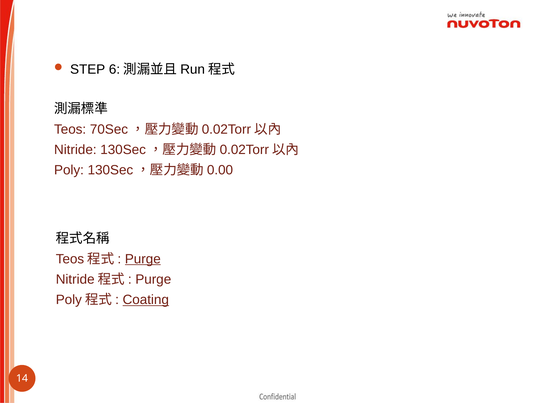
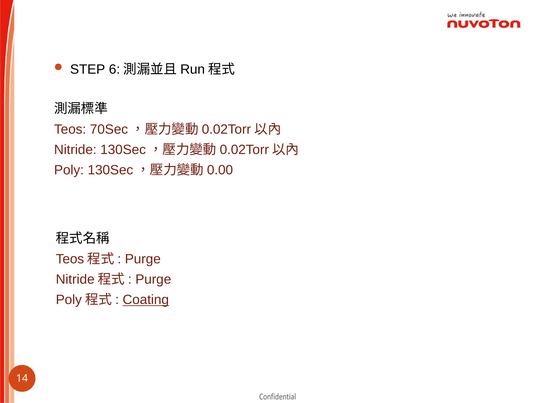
Purge at (143, 259) underline: present -> none
